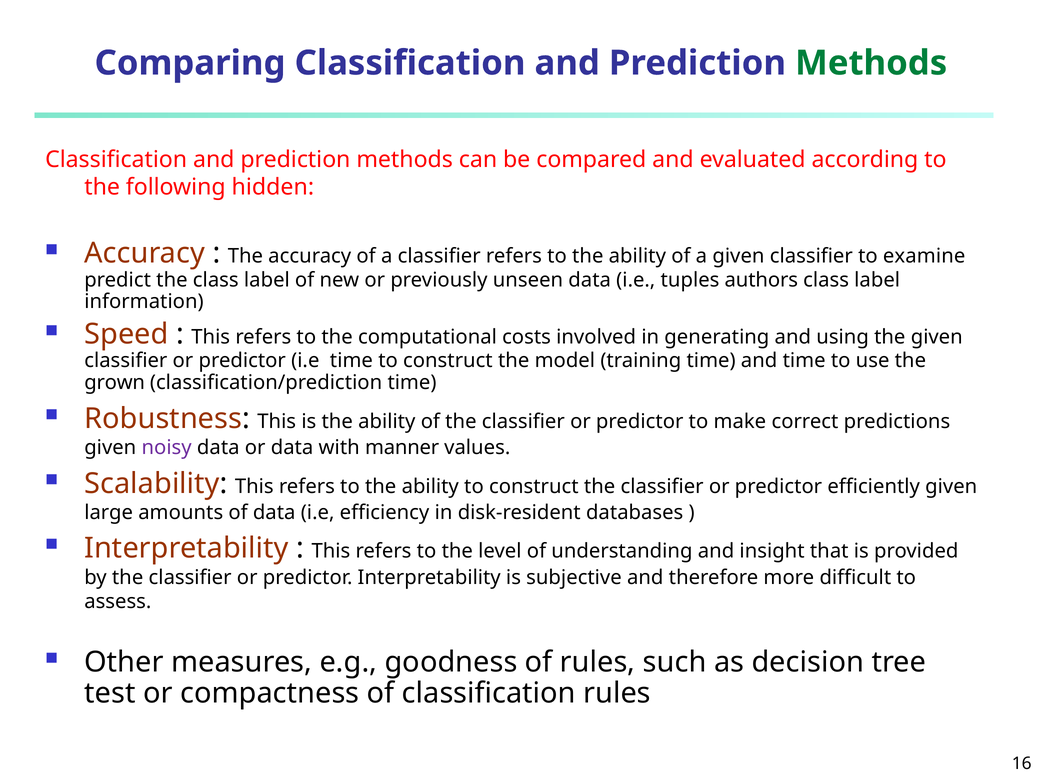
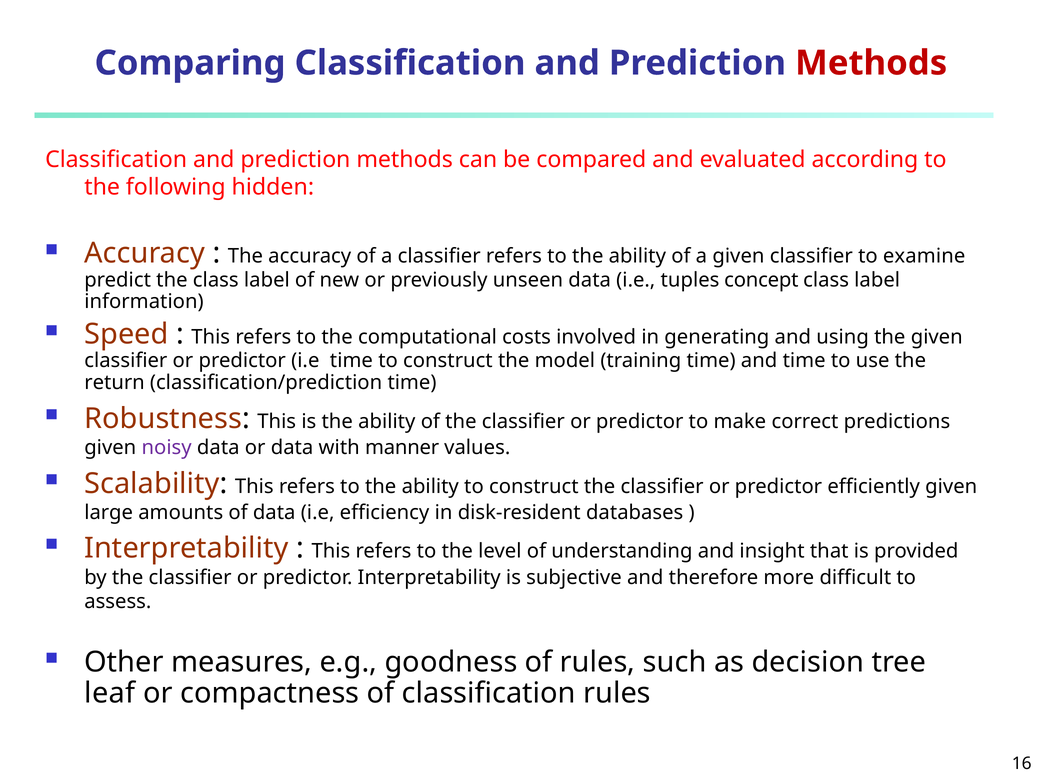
Methods at (871, 63) colour: green -> red
authors: authors -> concept
grown: grown -> return
test: test -> leaf
